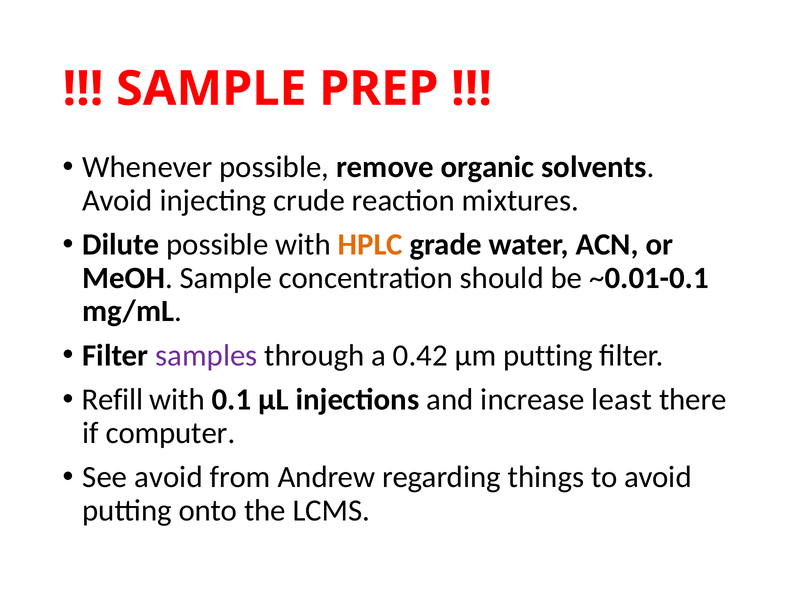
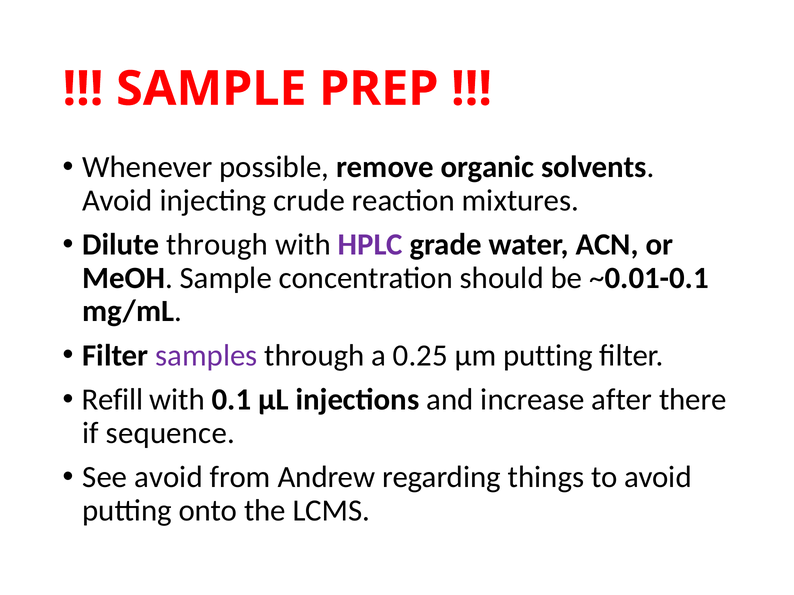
Dilute possible: possible -> through
HPLC colour: orange -> purple
0.42: 0.42 -> 0.25
least: least -> after
computer: computer -> sequence
